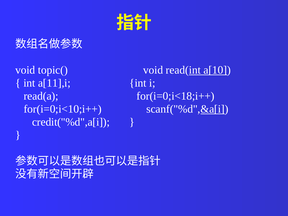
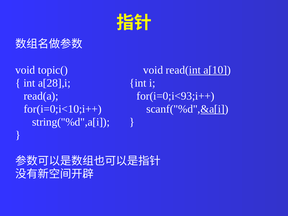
a[11],i: a[11],i -> a[28],i
for(i=0;i<18;i++: for(i=0;i<18;i++ -> for(i=0;i<93;i++
credit("%d",a[i: credit("%d",a[i -> string("%d",a[i
